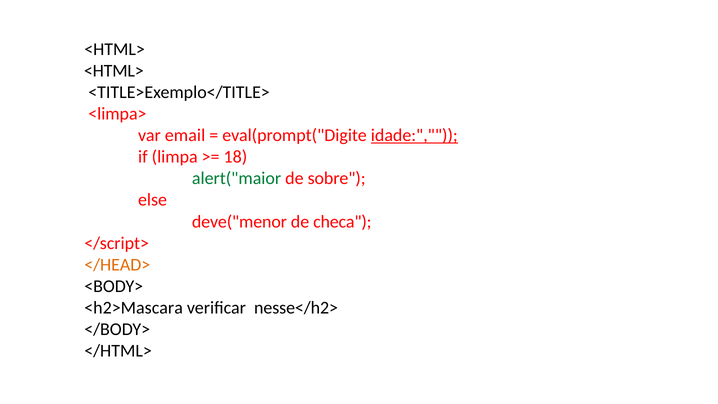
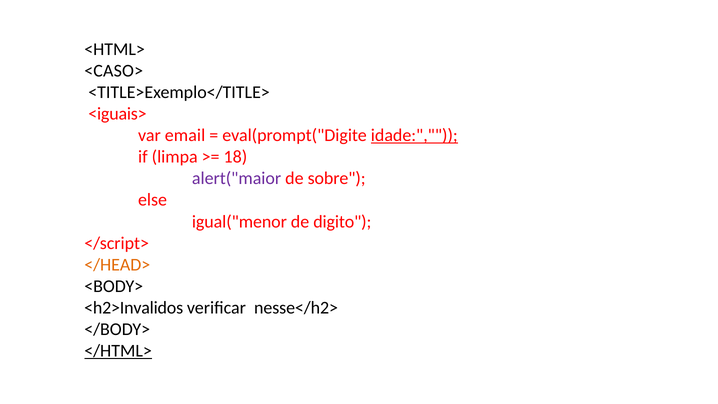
<HTML> at (114, 71): <HTML> -> <CASO>
<limpa>: <limpa> -> <iguais>
alert("maior colour: green -> purple
deve("menor: deve("menor -> igual("menor
checa: checa -> digito
<h2>Mascara: <h2>Mascara -> <h2>Invalidos
</HTML> underline: none -> present
